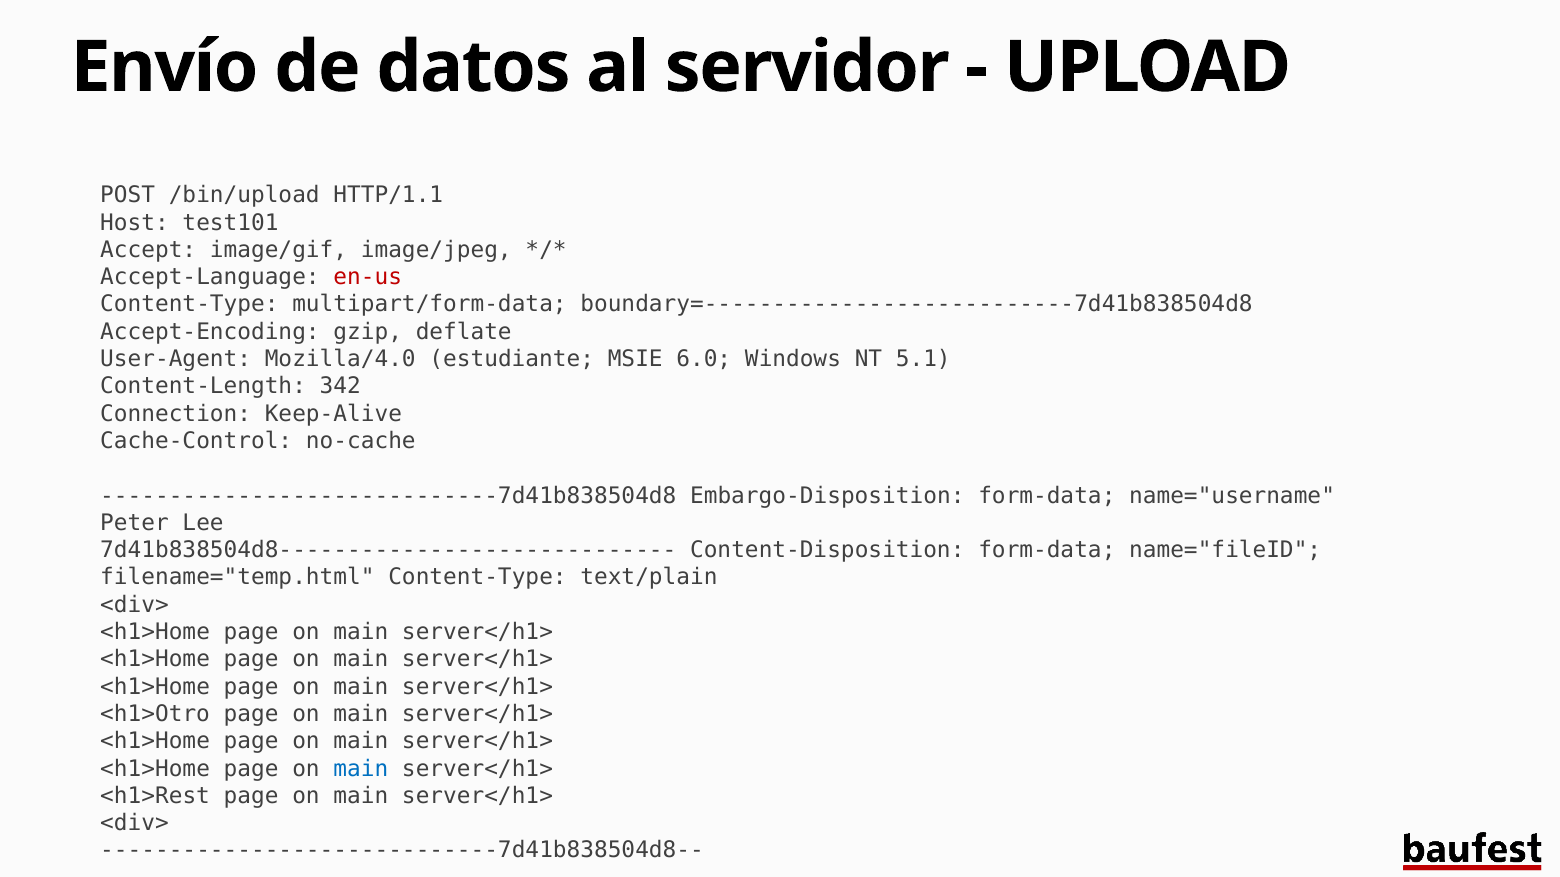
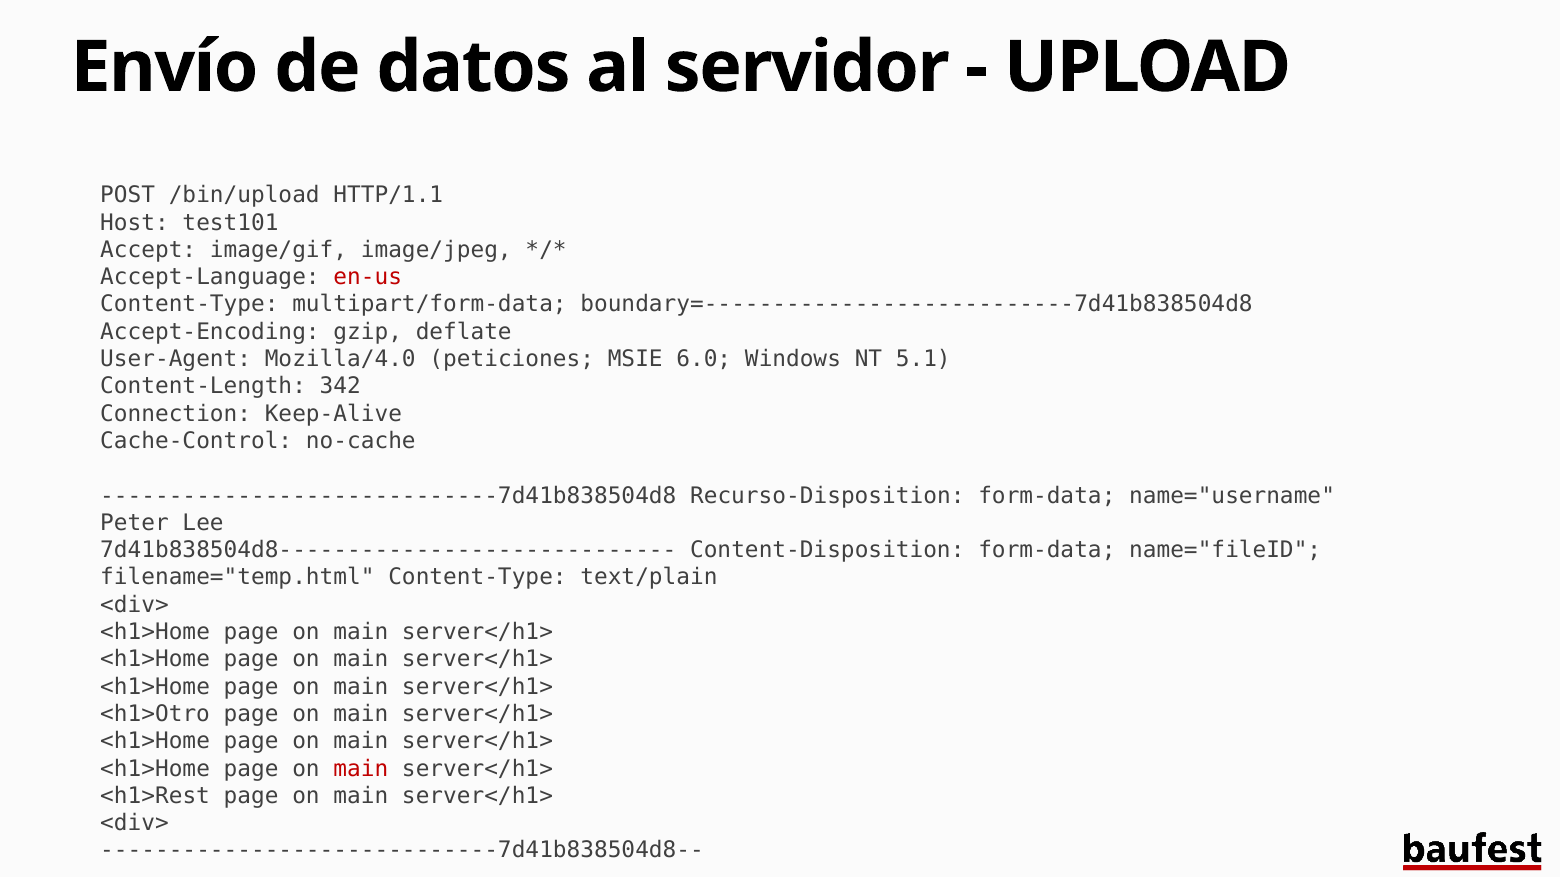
estudiante: estudiante -> peticiones
Embargo-Disposition: Embargo-Disposition -> Recurso-Disposition
main at (361, 769) colour: blue -> red
